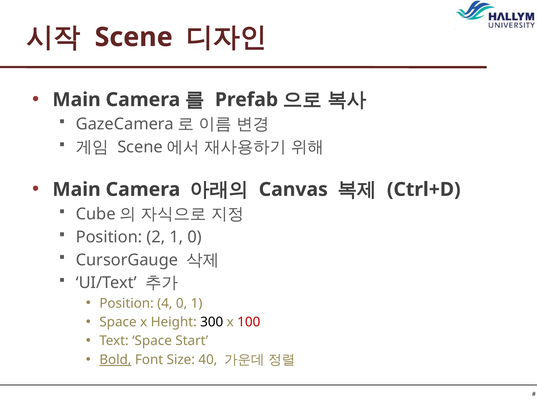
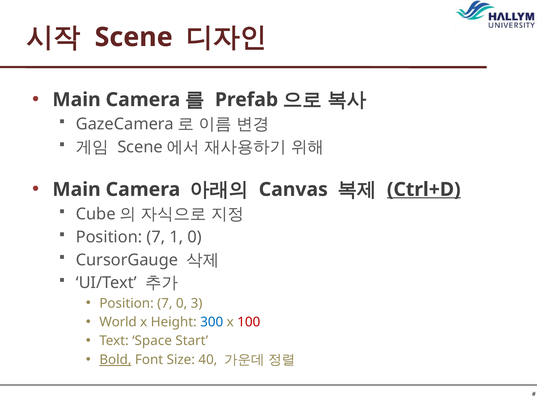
Ctrl+D underline: none -> present
2 at (156, 237): 2 -> 7
4 at (165, 303): 4 -> 7
0 1: 1 -> 3
Space at (118, 322): Space -> World
300 colour: black -> blue
